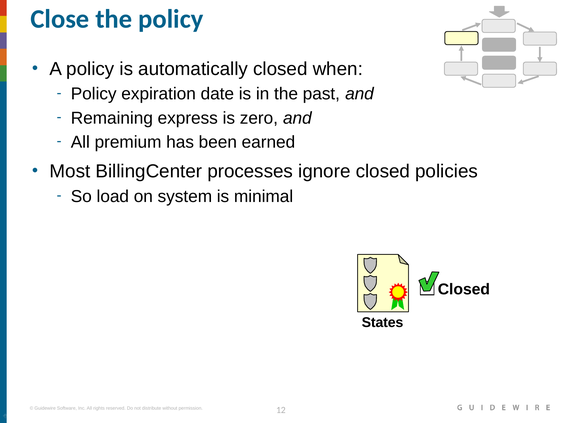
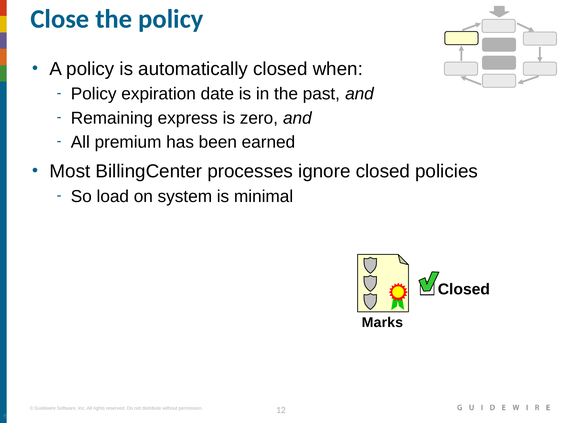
States: States -> Marks
